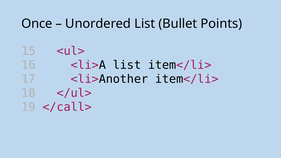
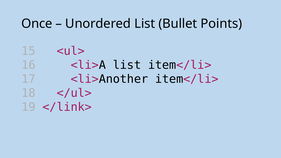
</call>: </call> -> </link>
